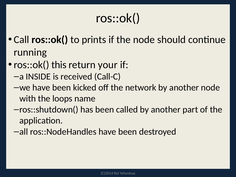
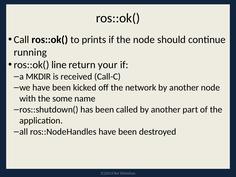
this: this -> line
INSIDE: INSIDE -> MKDIR
loops: loops -> some
